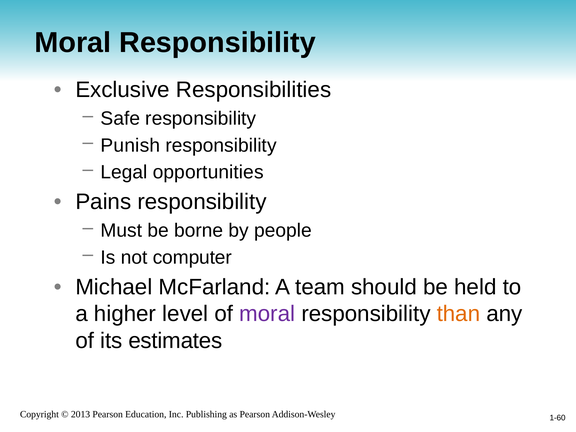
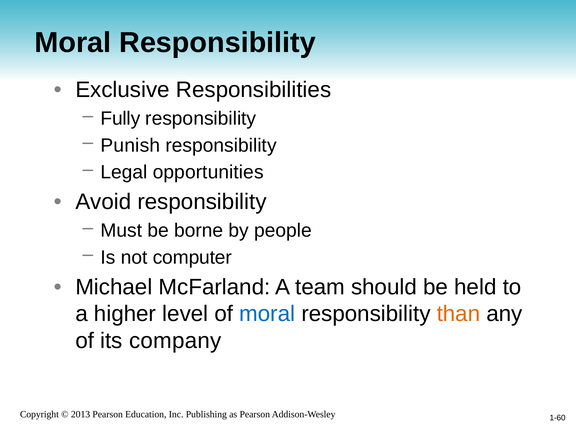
Safe: Safe -> Fully
Pains: Pains -> Avoid
moral at (267, 314) colour: purple -> blue
estimates: estimates -> company
